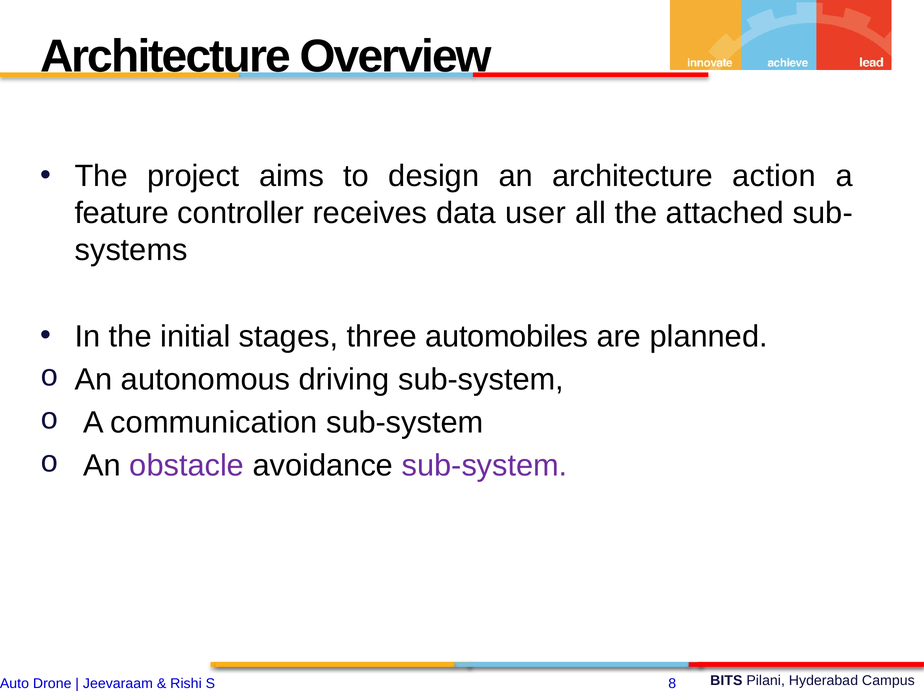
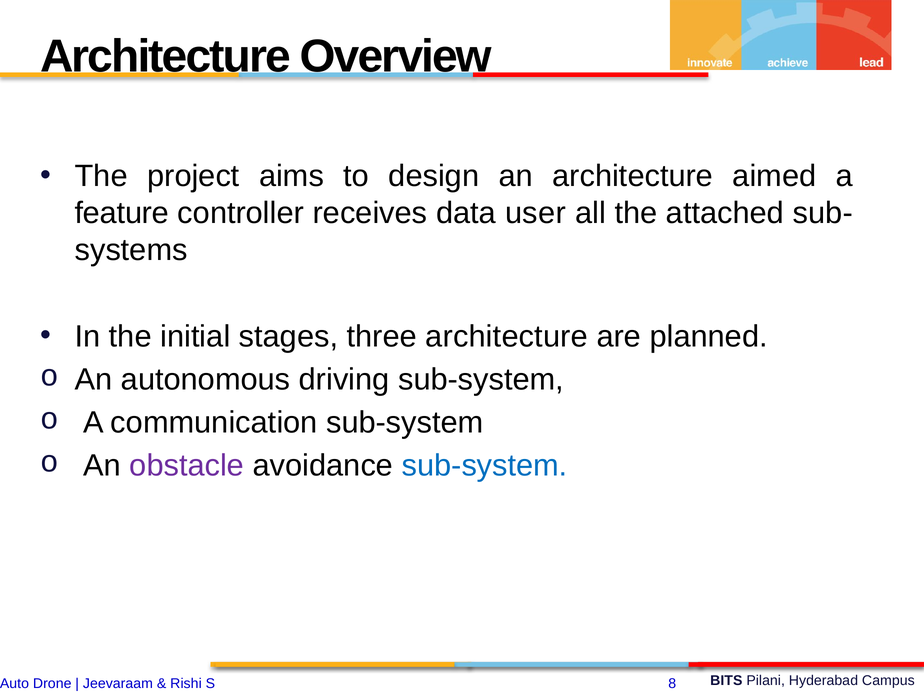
action: action -> aimed
three automobiles: automobiles -> architecture
sub-system at (485, 466) colour: purple -> blue
